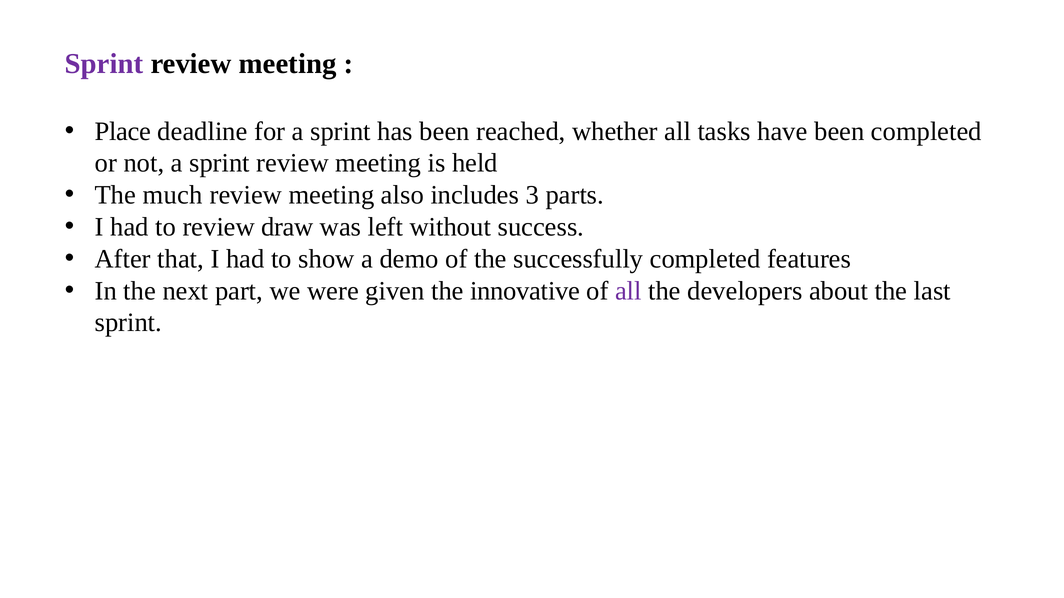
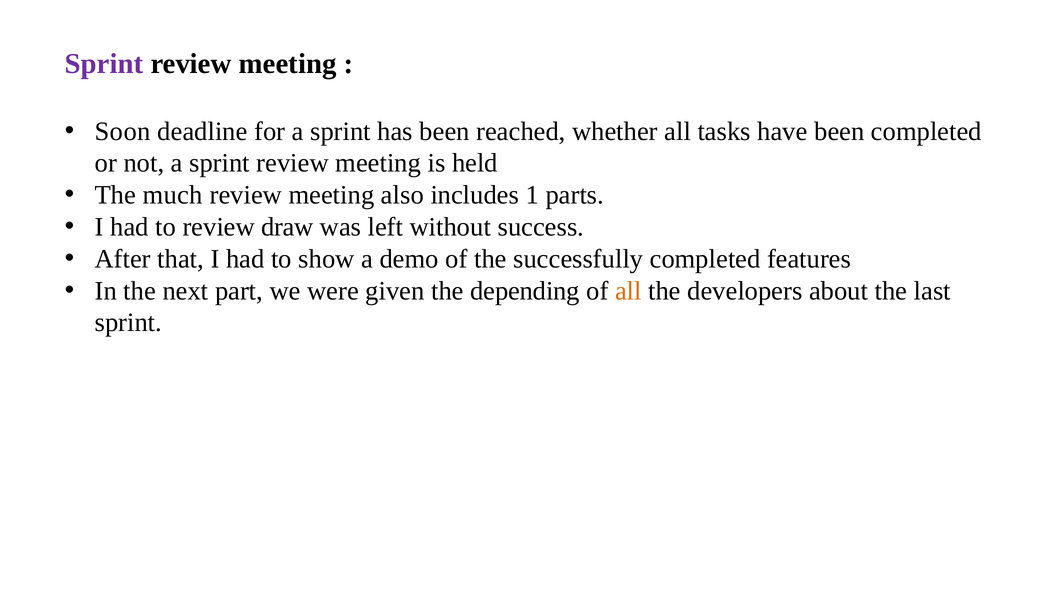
Place: Place -> Soon
3: 3 -> 1
innovative: innovative -> depending
all at (628, 291) colour: purple -> orange
